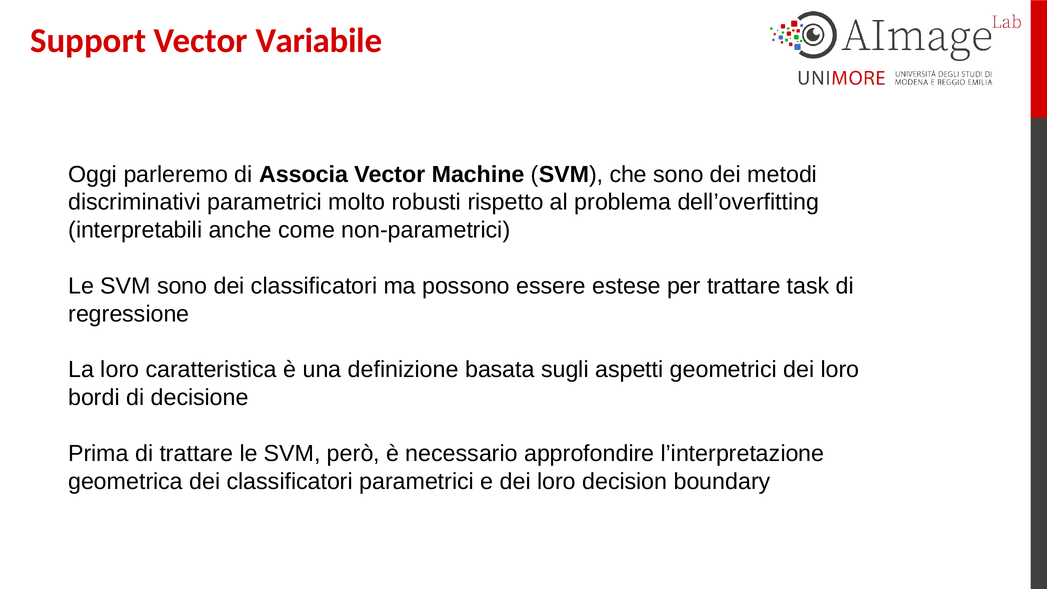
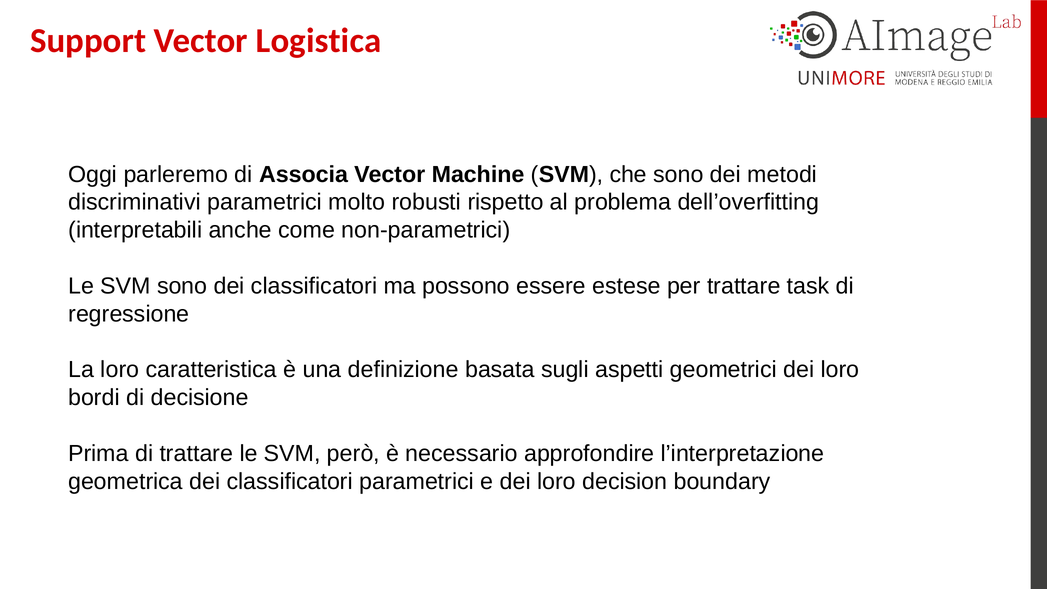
Variabile: Variabile -> Logistica
